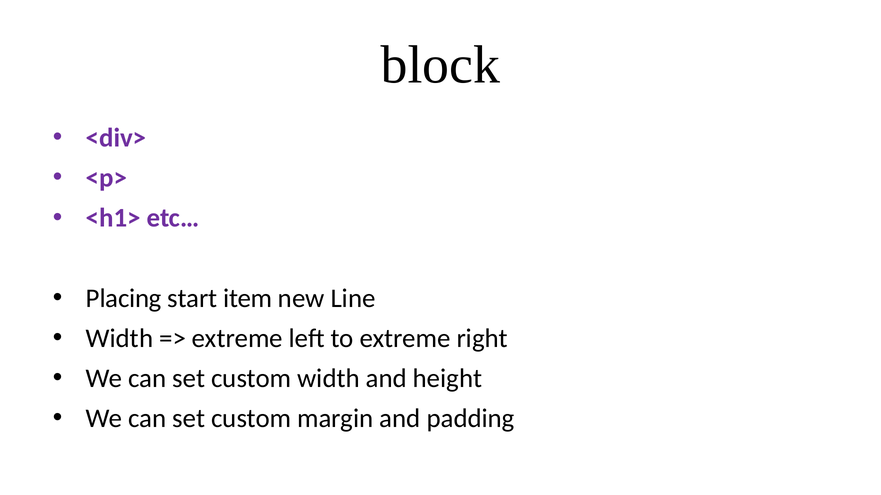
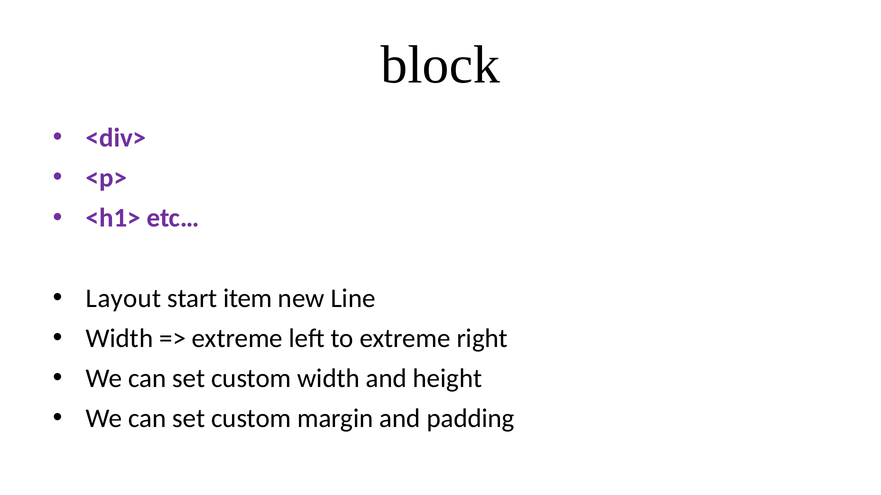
Placing: Placing -> Layout
